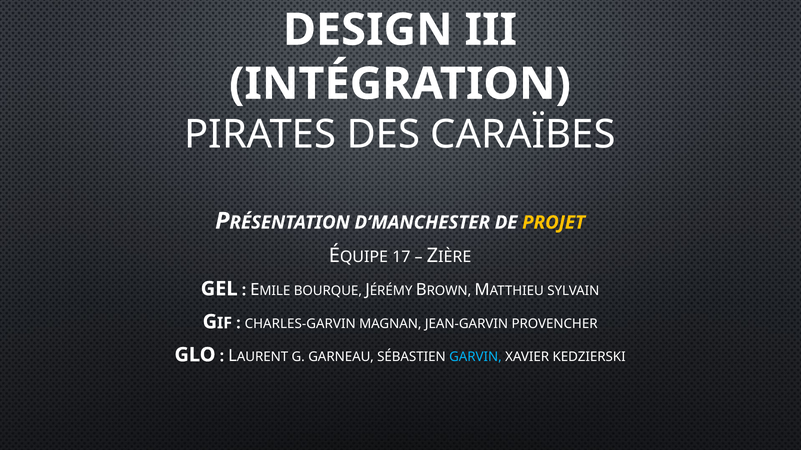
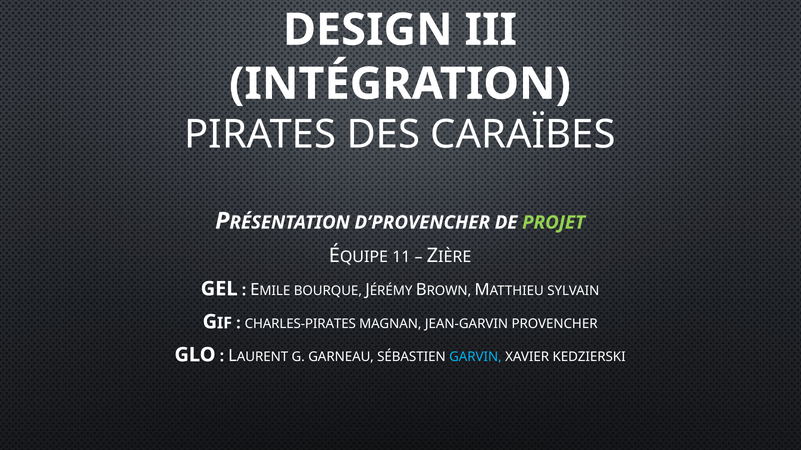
D’MANCHESTER: D’MANCHESTER -> D’PROVENCHER
PROJET colour: yellow -> light green
17: 17 -> 11
CHARLES-GARVIN: CHARLES-GARVIN -> CHARLES-PIRATES
